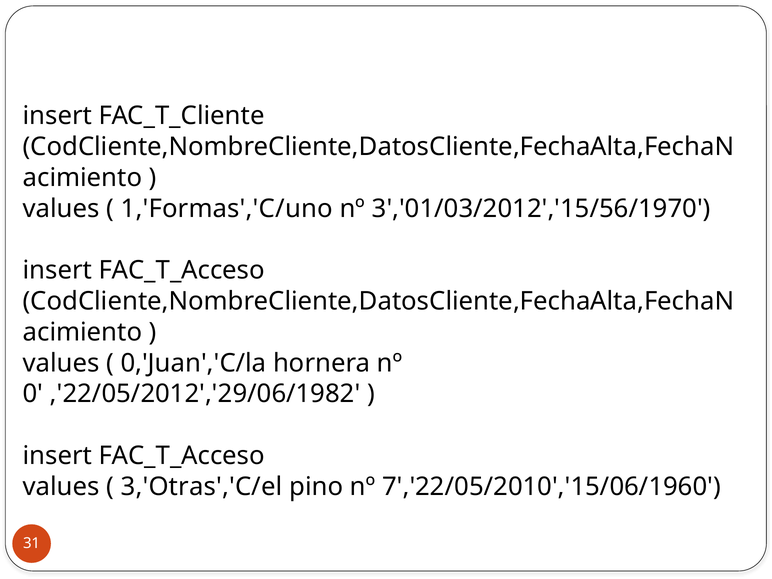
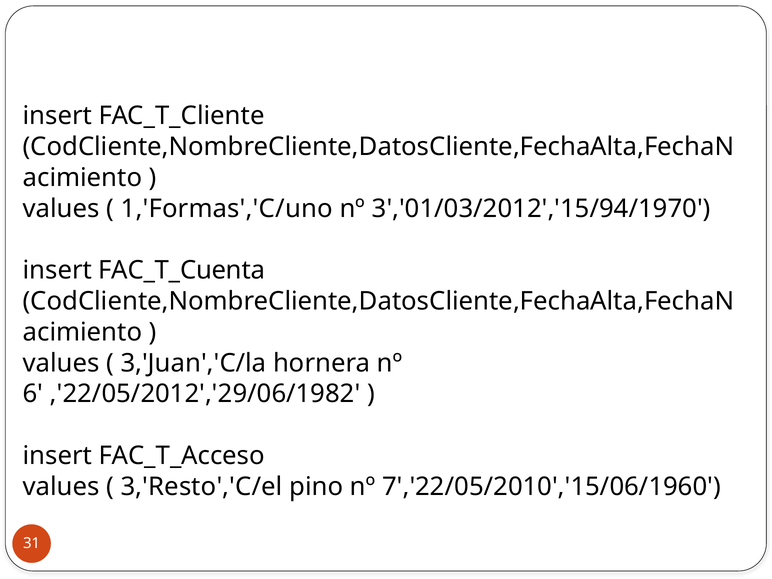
3','01/03/2012','15/56/1970: 3','01/03/2012','15/56/1970 -> 3','01/03/2012','15/94/1970
FAC_T_Acceso at (182, 270): FAC_T_Acceso -> FAC_T_Cuenta
0,'Juan','C/la: 0,'Juan','C/la -> 3,'Juan','C/la
0: 0 -> 6
3,'Otras','C/el: 3,'Otras','C/el -> 3,'Resto','C/el
